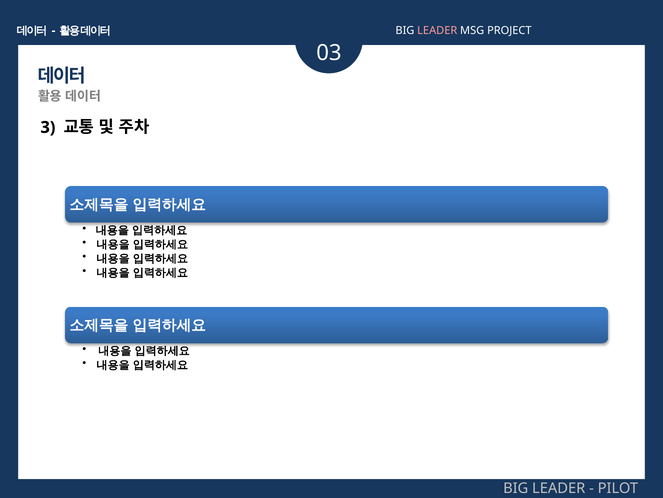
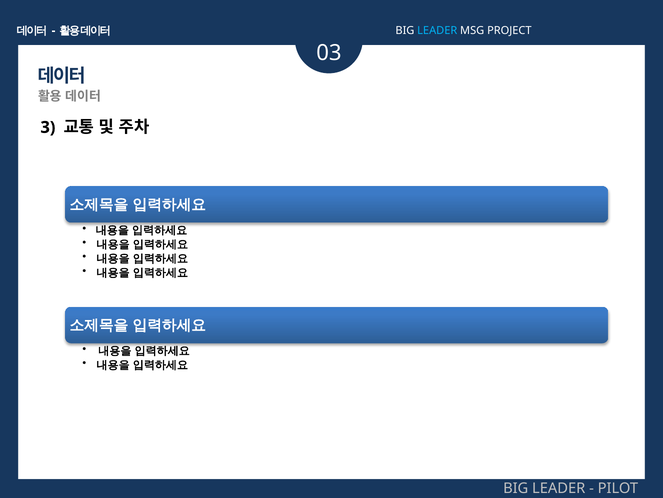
LEADER at (437, 30) colour: pink -> light blue
